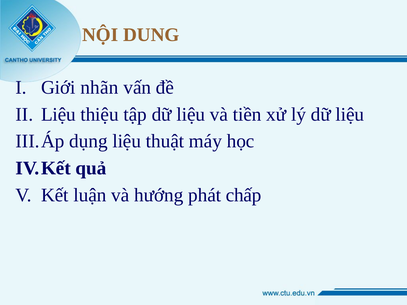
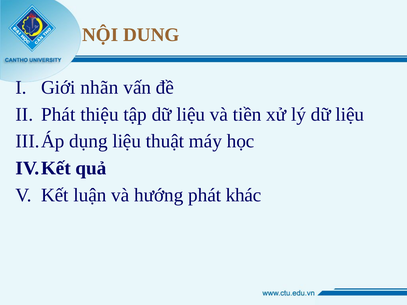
Liệu at (58, 115): Liệu -> Phát
chấp: chấp -> khác
